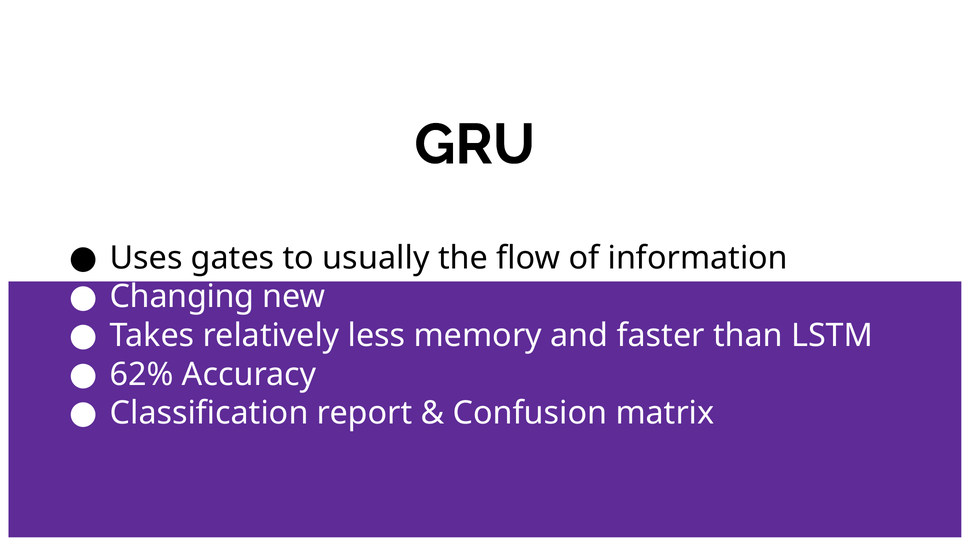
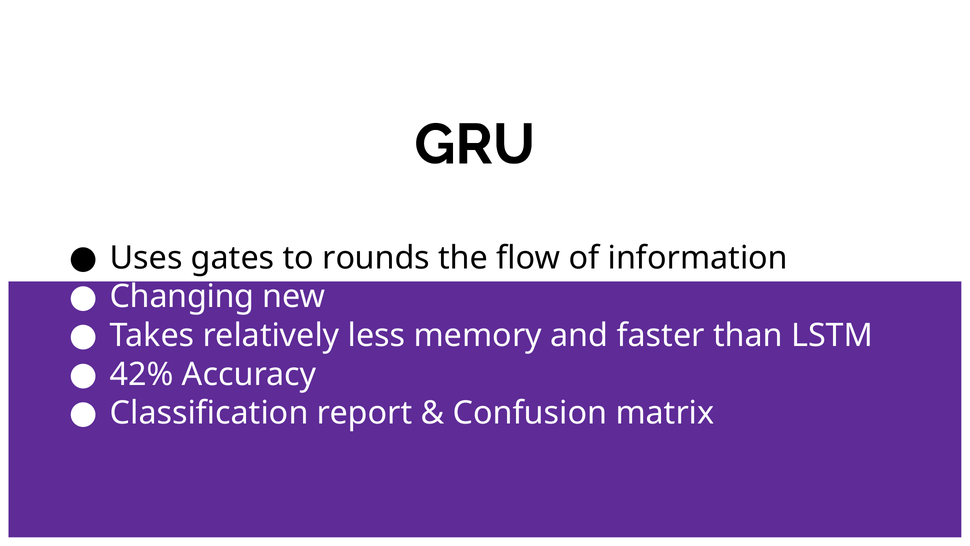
usually: usually -> rounds
62%: 62% -> 42%
